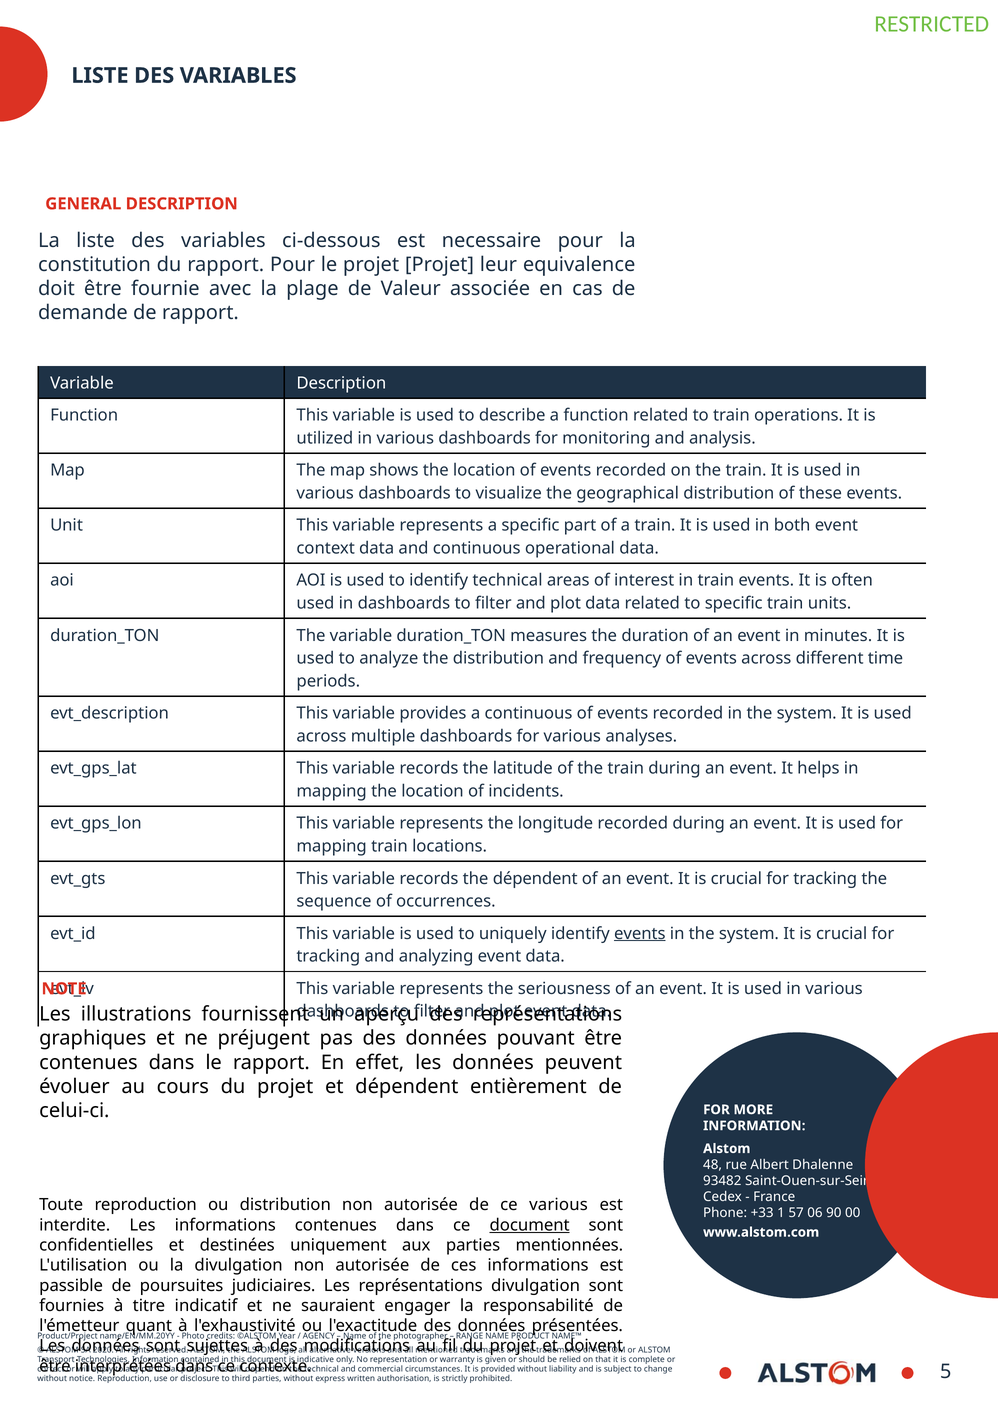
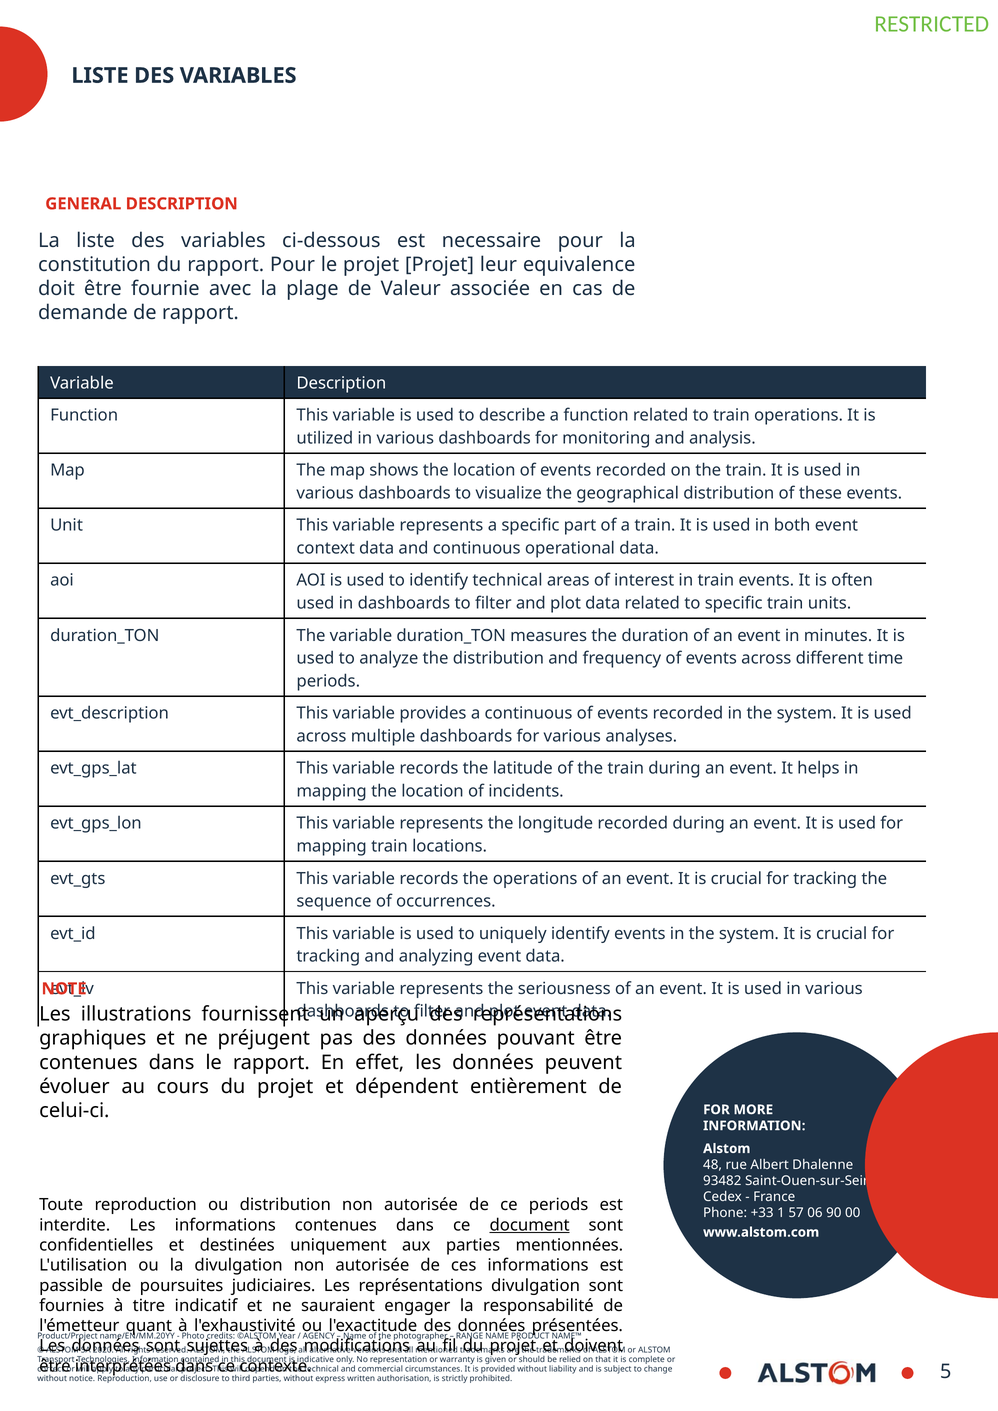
the dépendent: dépendent -> operations
events at (640, 934) underline: present -> none
ce various: various -> periods
